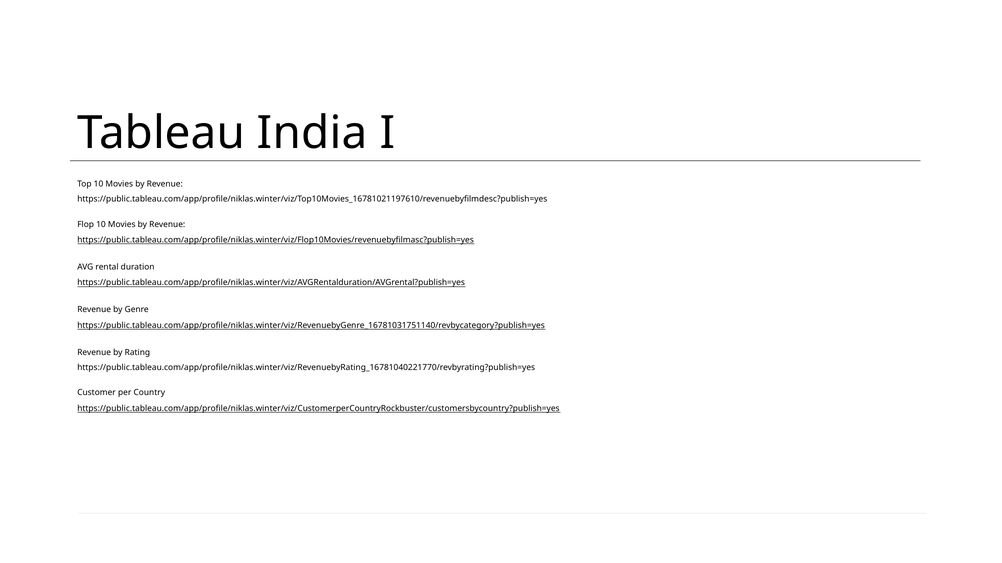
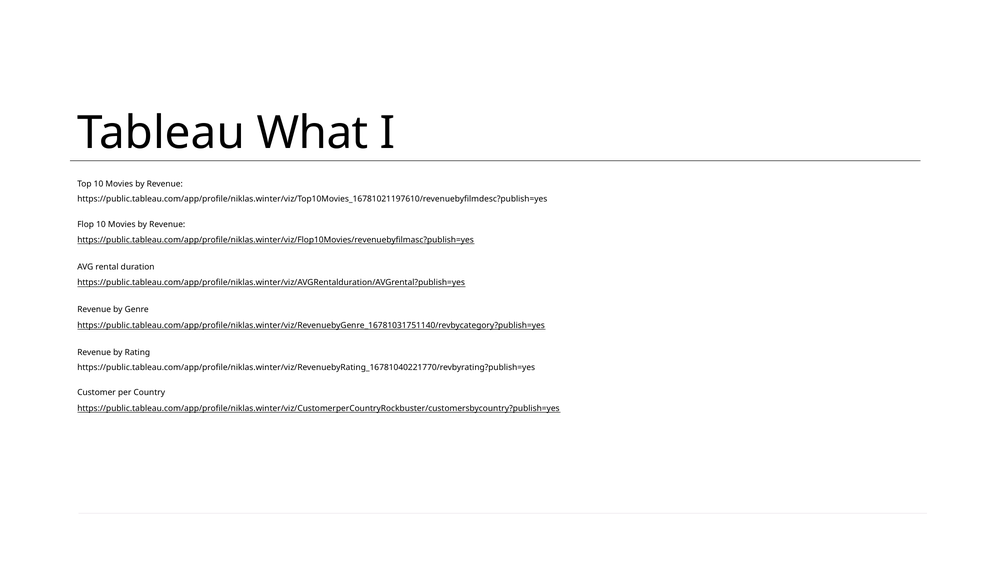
India: India -> What
